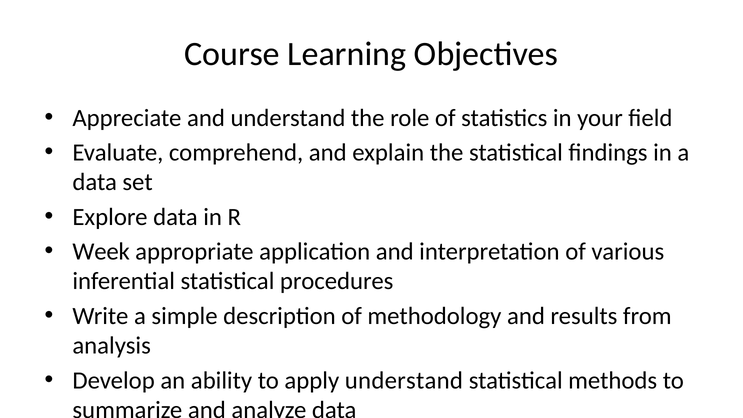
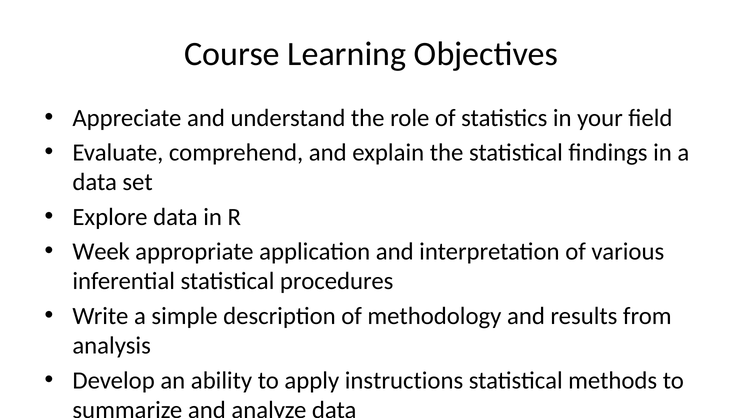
apply understand: understand -> instructions
